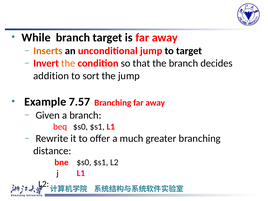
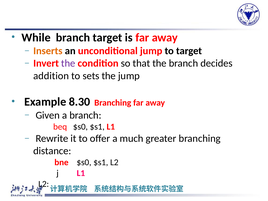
the at (68, 63) colour: orange -> purple
sort: sort -> sets
7.57: 7.57 -> 8.30
